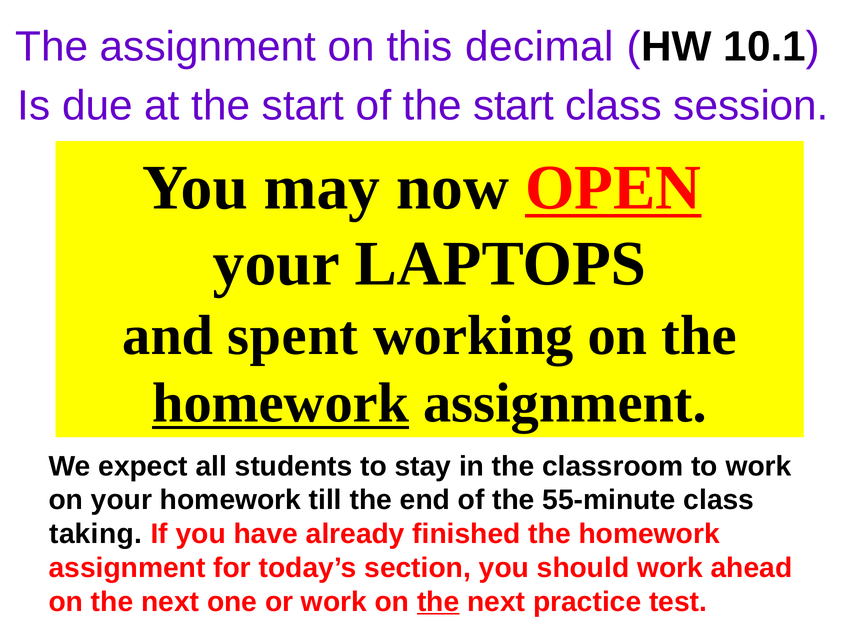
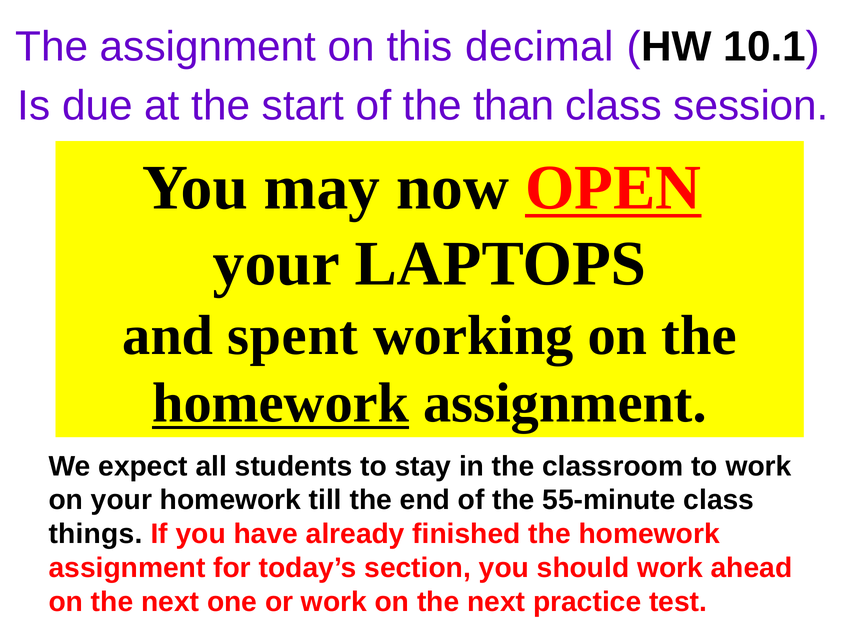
of the start: start -> than
taking: taking -> things
the at (438, 602) underline: present -> none
